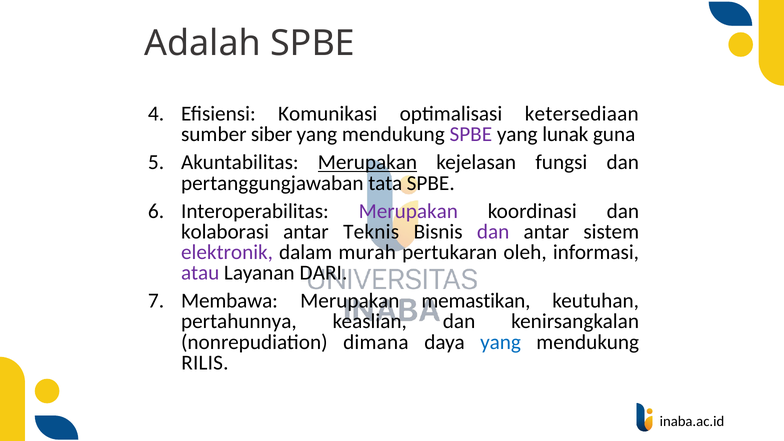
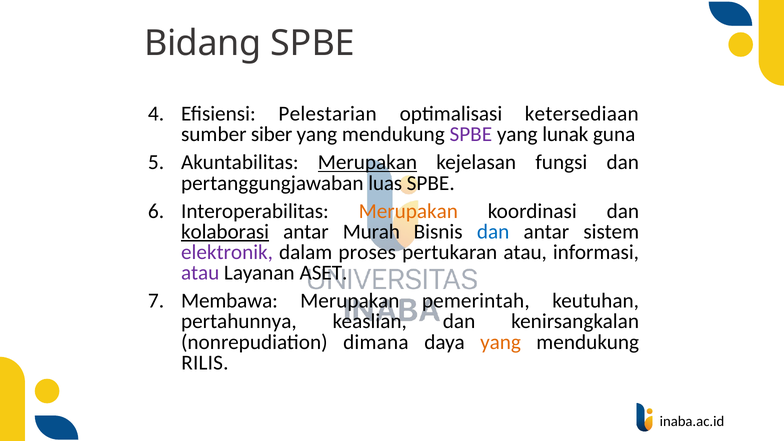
Adalah: Adalah -> Bidang
Komunikasi: Komunikasi -> Pelestarian
tata: tata -> luas
Merupakan at (408, 211) colour: purple -> orange
kolaborasi underline: none -> present
Teknis: Teknis -> Murah
dan at (493, 232) colour: purple -> blue
murah: murah -> proses
pertukaran oleh: oleh -> atau
DARI: DARI -> ASET
memastikan: memastikan -> pemerintah
yang at (501, 342) colour: blue -> orange
